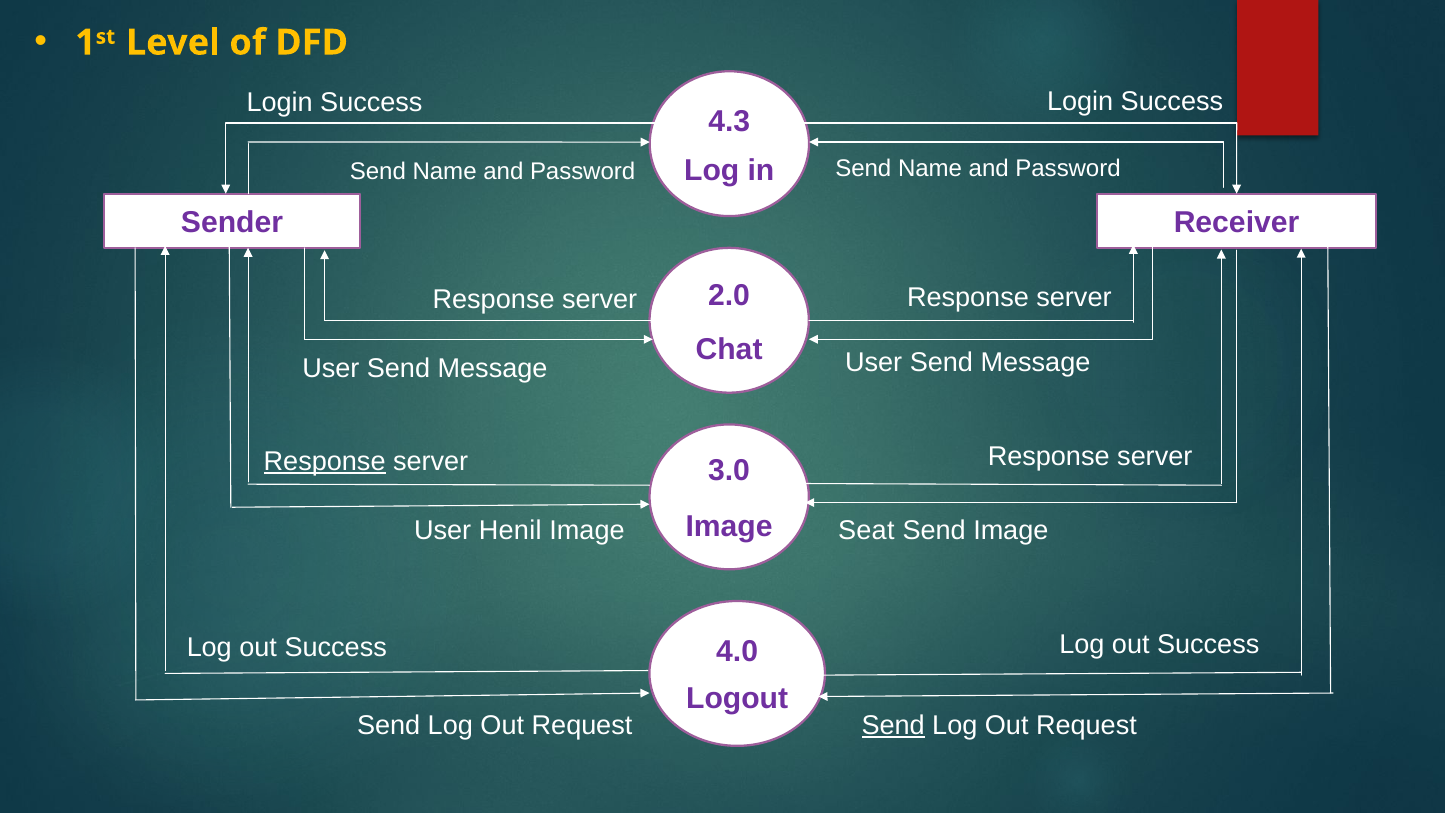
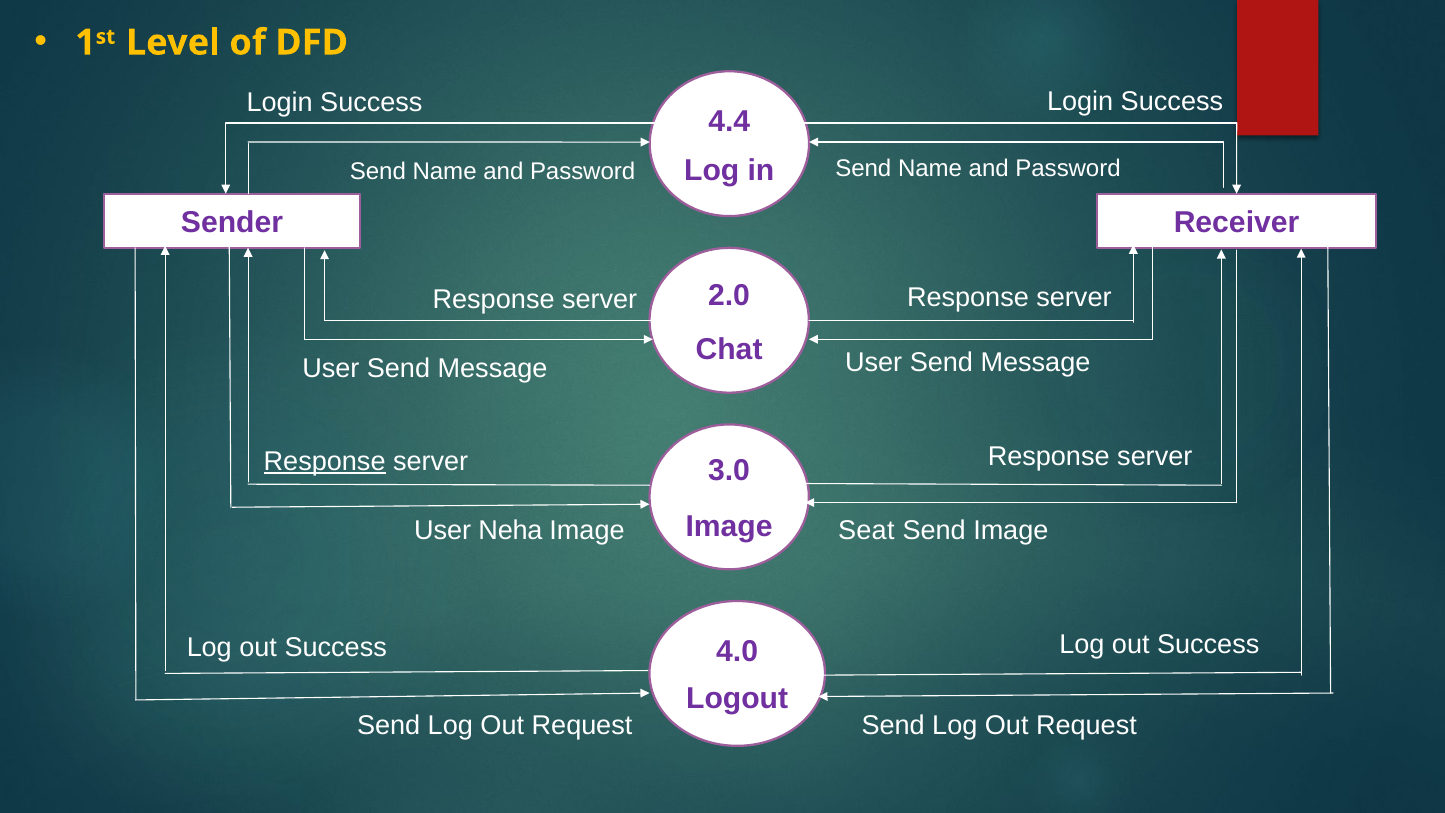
4.3: 4.3 -> 4.4
Henil: Henil -> Neha
Send at (893, 725) underline: present -> none
